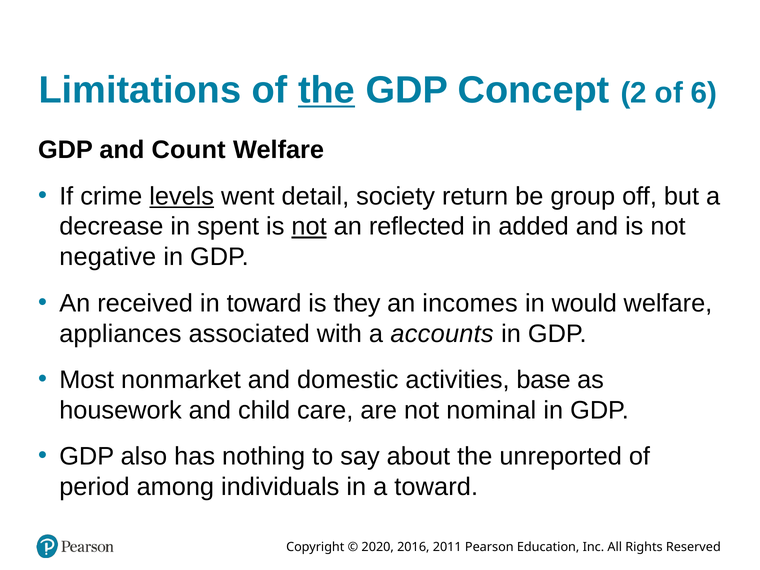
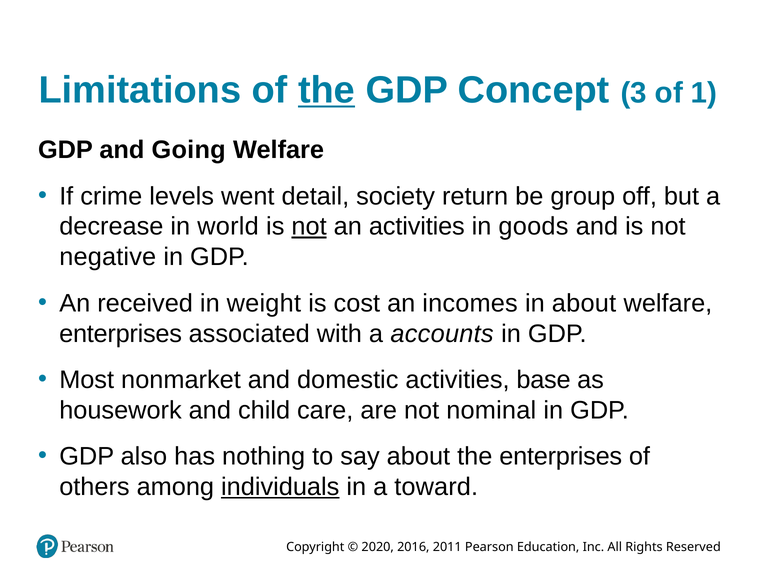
2: 2 -> 3
6: 6 -> 1
Count: Count -> Going
levels underline: present -> none
spent: spent -> world
an reflected: reflected -> activities
added: added -> goods
in toward: toward -> weight
they: they -> cost
in would: would -> about
appliances at (120, 334): appliances -> enterprises
the unreported: unreported -> enterprises
period: period -> others
individuals underline: none -> present
